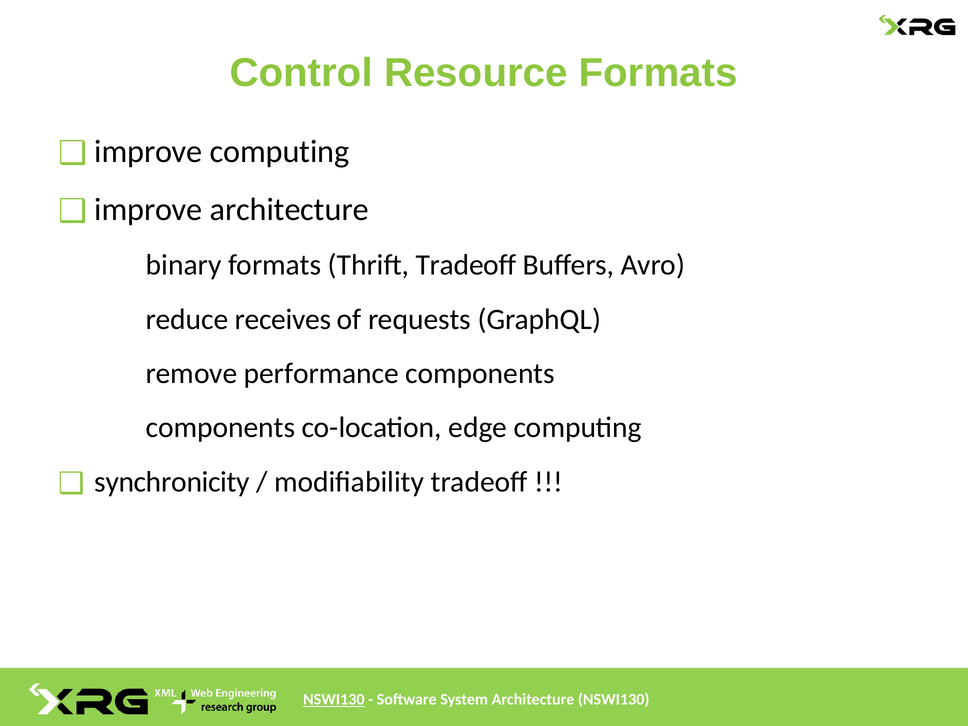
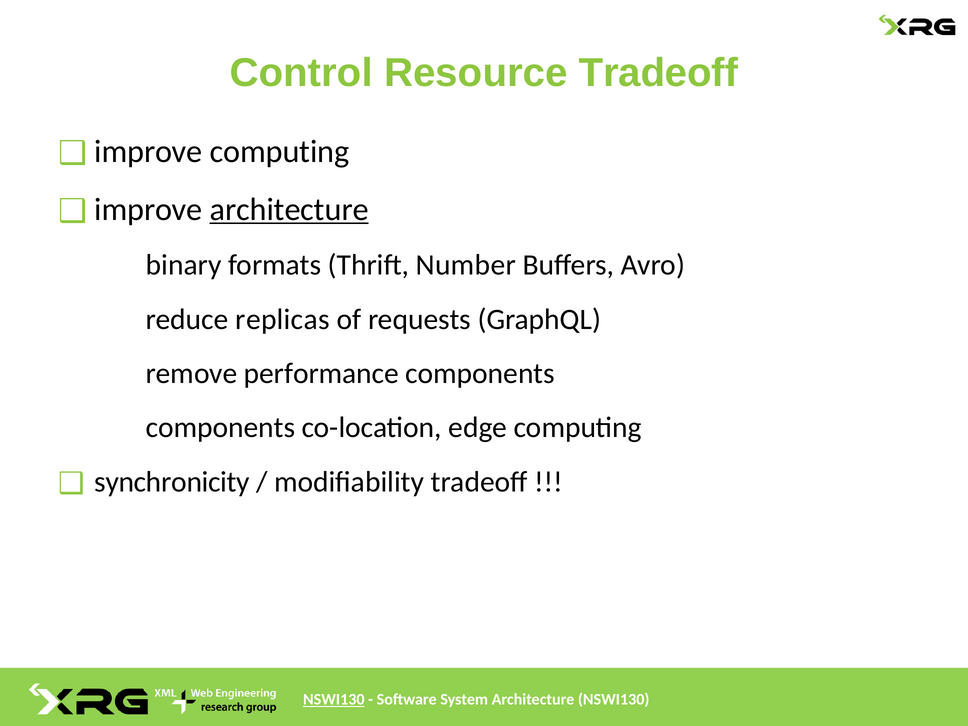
Resource Formats: Formats -> Tradeoff
architecture at (289, 209) underline: none -> present
Thrift Tradeoff: Tradeoff -> Number
receives: receives -> replicas
